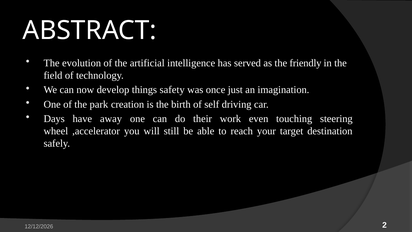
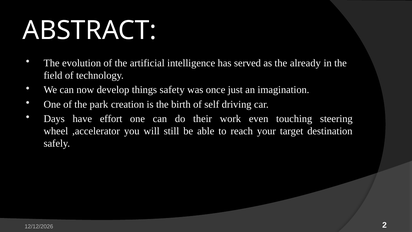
friendly: friendly -> already
away: away -> effort
